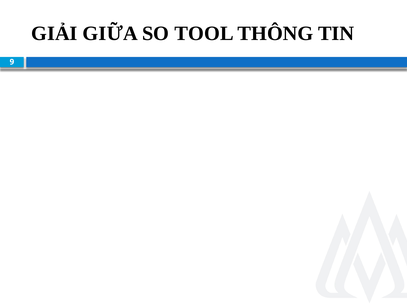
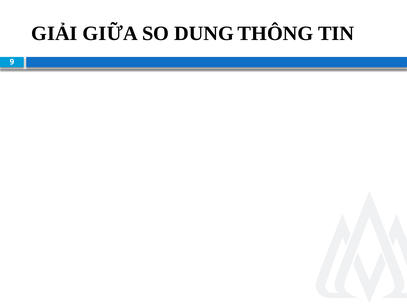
TOOL: TOOL -> DUNG
